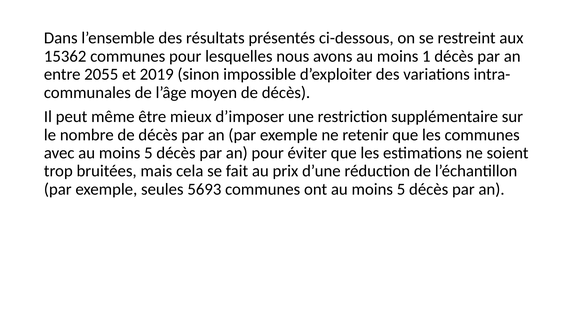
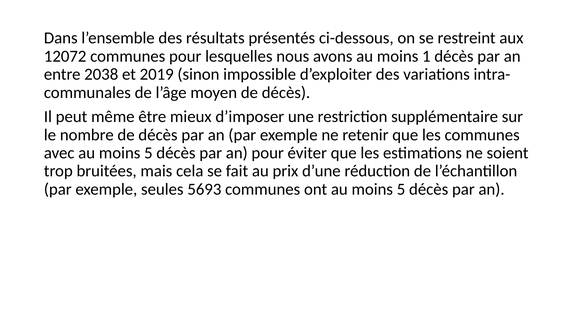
15362: 15362 -> 12072
2055: 2055 -> 2038
